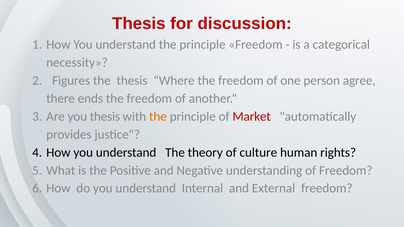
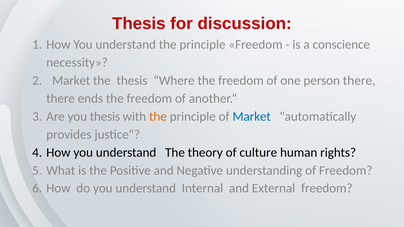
categorical: categorical -> conscience
Figures at (71, 81): Figures -> Market
person agree: agree -> there
Market at (252, 117) colour: red -> blue
